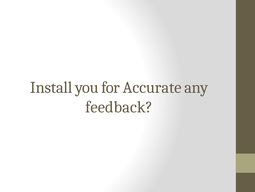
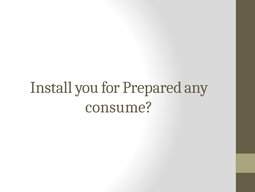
Accurate: Accurate -> Prepared
feedback: feedback -> consume
